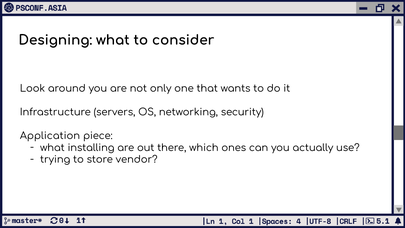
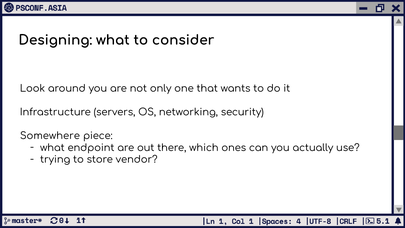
Application: Application -> Somewhere
installing: installing -> endpoint
